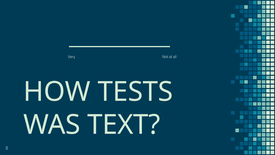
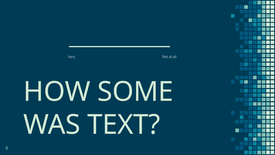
TESTS: TESTS -> SOME
